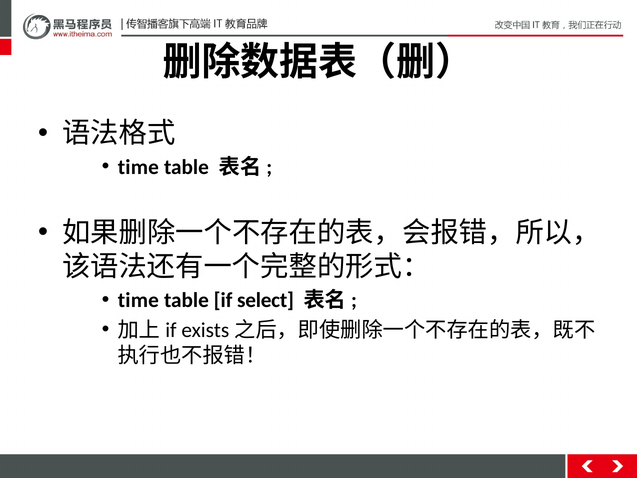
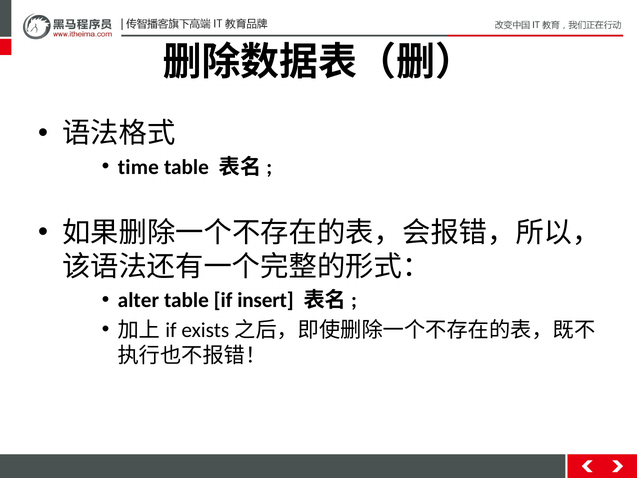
time at (138, 300): time -> alter
select: select -> insert
